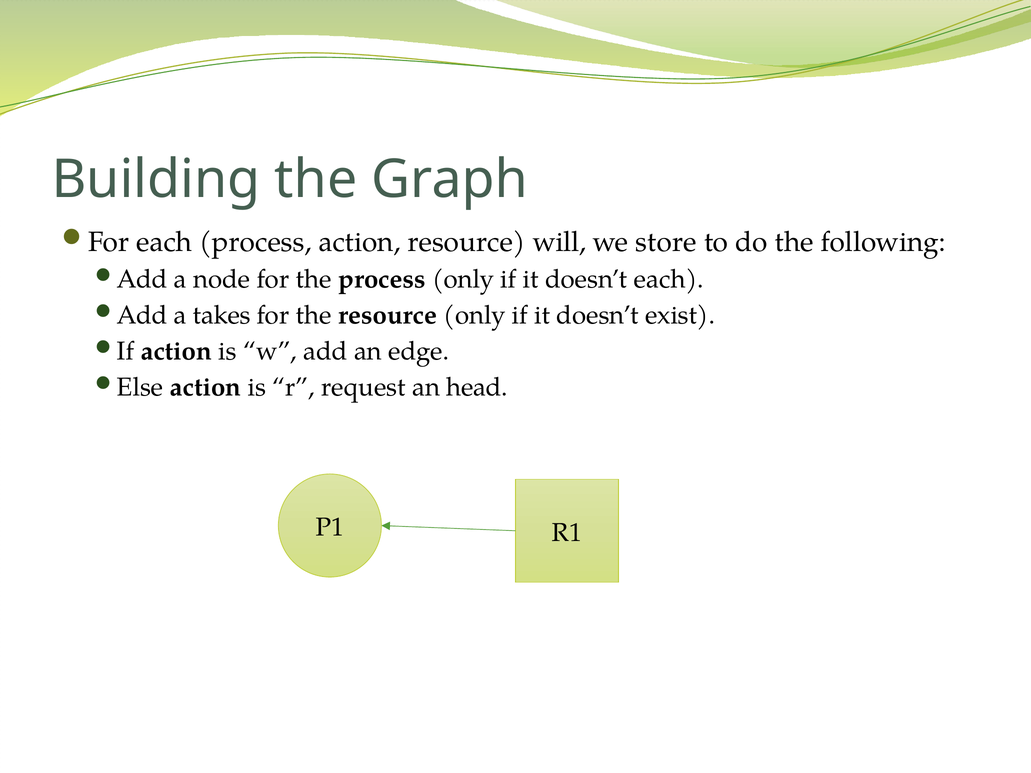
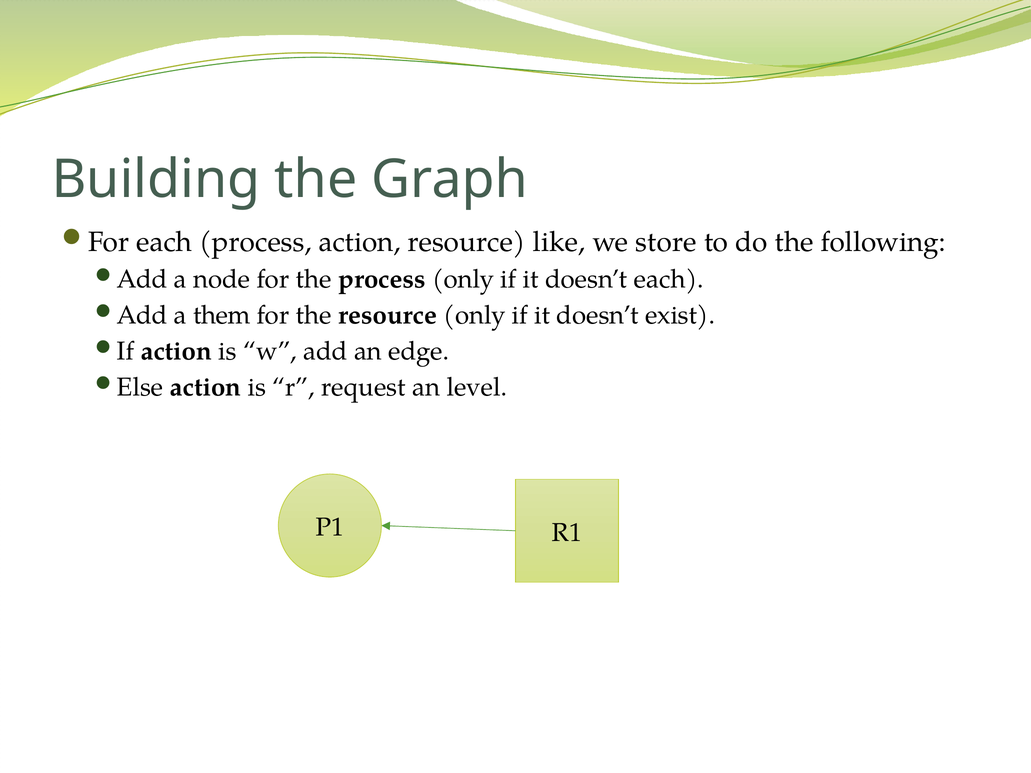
will: will -> like
takes: takes -> them
head: head -> level
